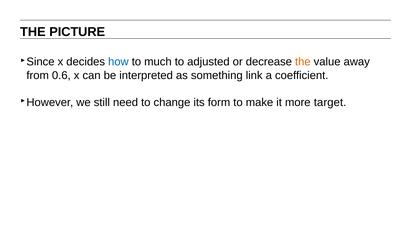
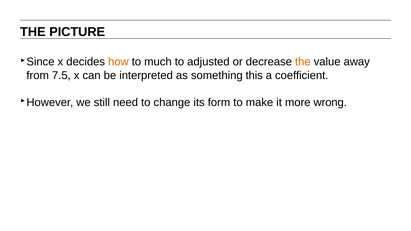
how colour: blue -> orange
0.6: 0.6 -> 7.5
link: link -> this
target: target -> wrong
